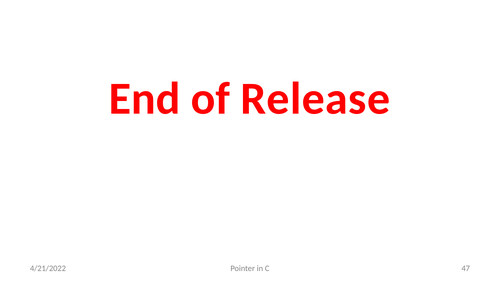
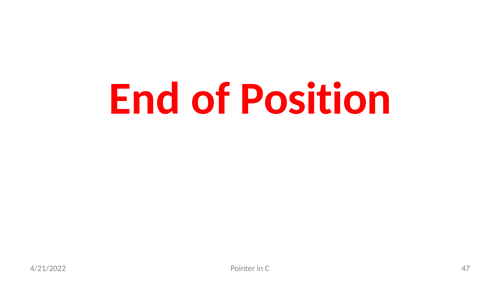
Release: Release -> Position
